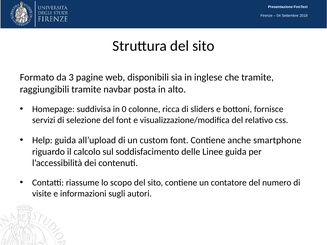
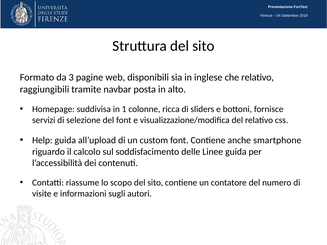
che tramite: tramite -> relativo
0: 0 -> 1
